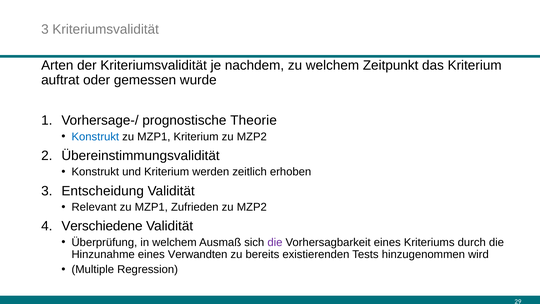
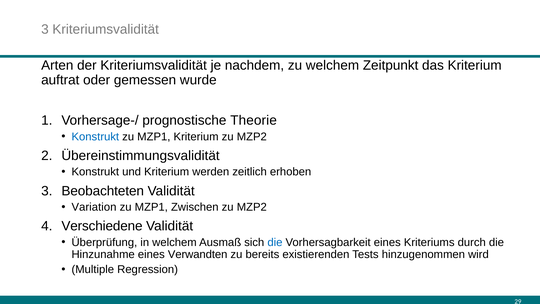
Entscheidung: Entscheidung -> Beobachteten
Relevant: Relevant -> Variation
Zufrieden: Zufrieden -> Zwischen
die at (275, 242) colour: purple -> blue
